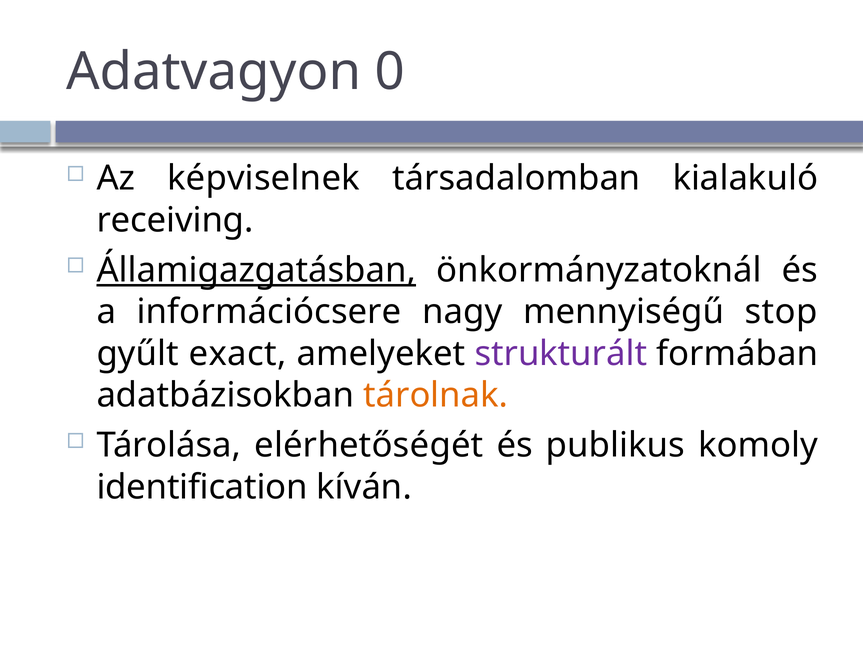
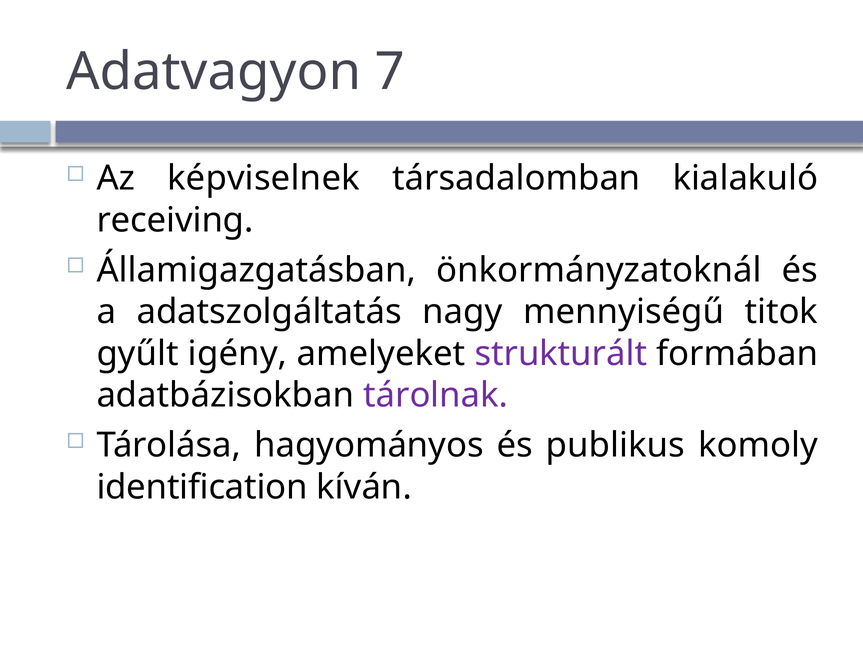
0: 0 -> 7
Államigazgatásban underline: present -> none
információcsere: információcsere -> adatszolgáltatás
stop: stop -> titok
exact: exact -> igény
tárolnak colour: orange -> purple
elérhetőségét: elérhetőségét -> hagyományos
